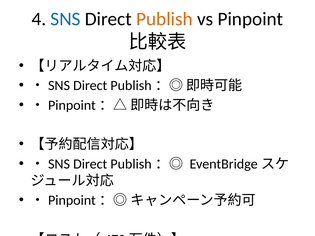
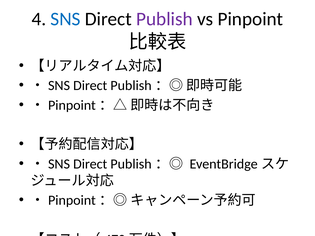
Publish colour: orange -> purple
